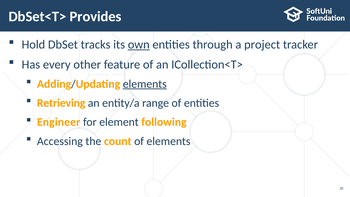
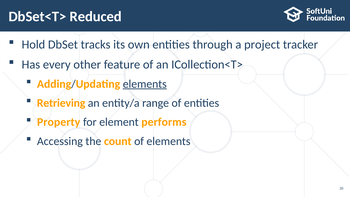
Provides: Provides -> Reduced
own underline: present -> none
Engineer: Engineer -> Property
following: following -> performs
